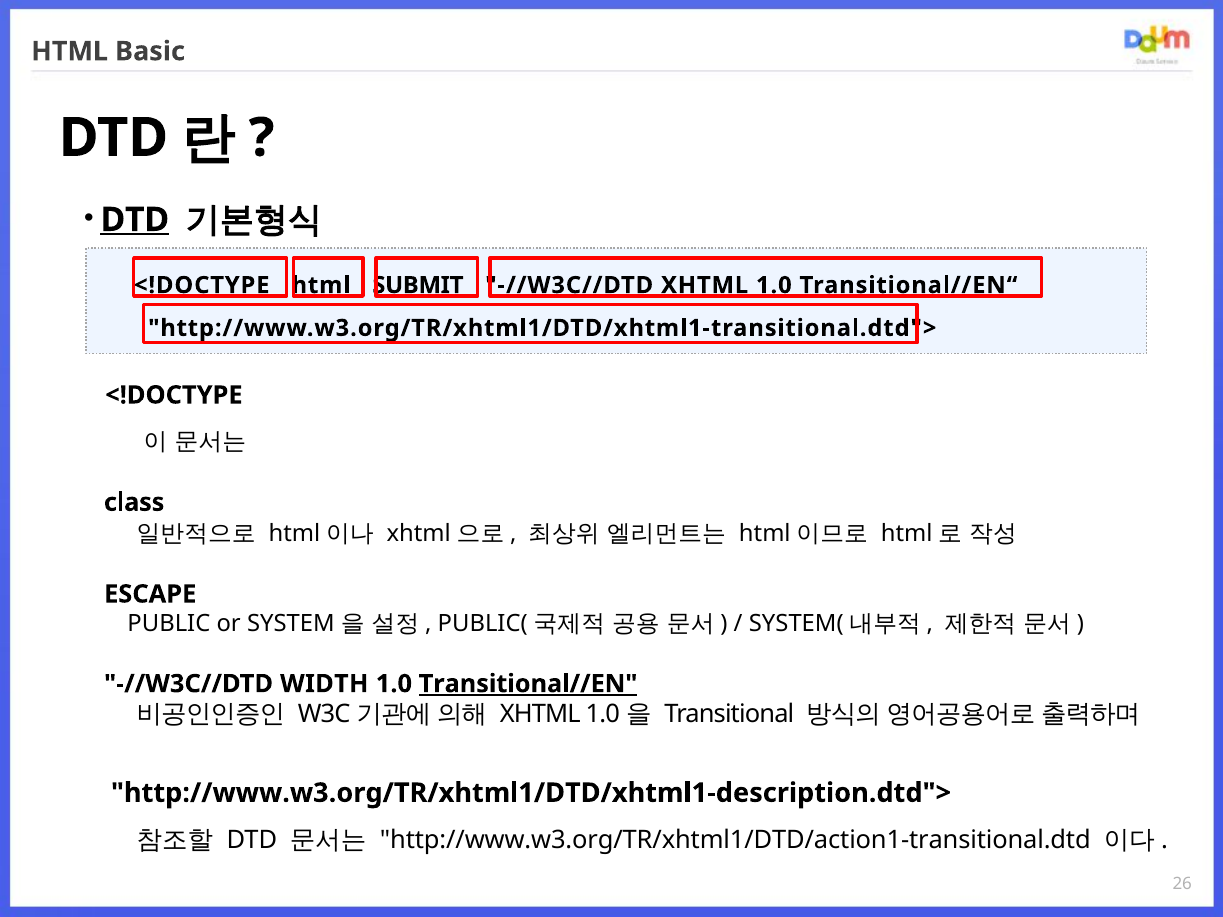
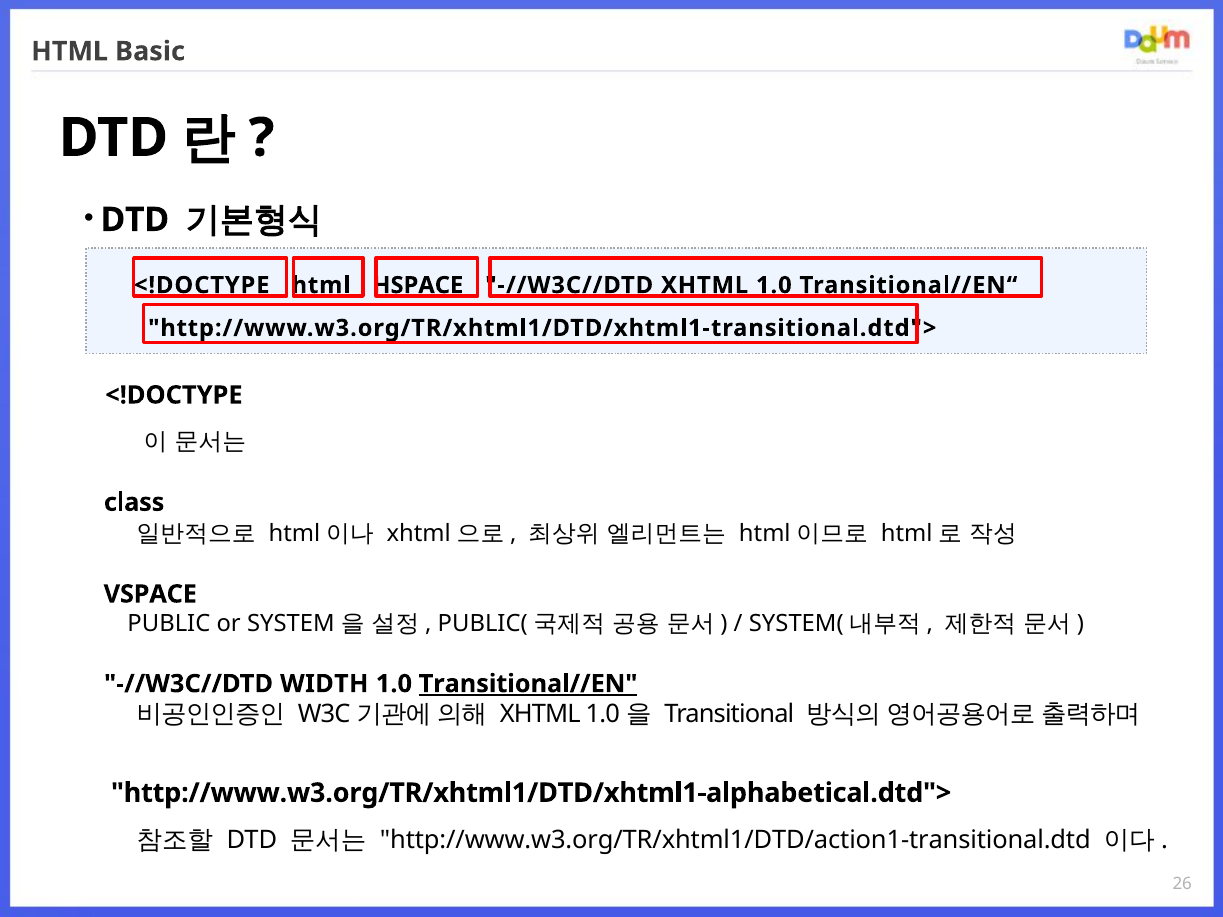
DTD at (135, 220) underline: present -> none
SUBMIT: SUBMIT -> HSPACE
ESCAPE: ESCAPE -> VSPACE
http://www.w3.org/TR/xhtml1/DTD/xhtml1-description.dtd">: http://www.w3.org/TR/xhtml1/DTD/xhtml1-description.dtd"> -> http://www.w3.org/TR/xhtml1/DTD/xhtml1-alphabetical.dtd">
